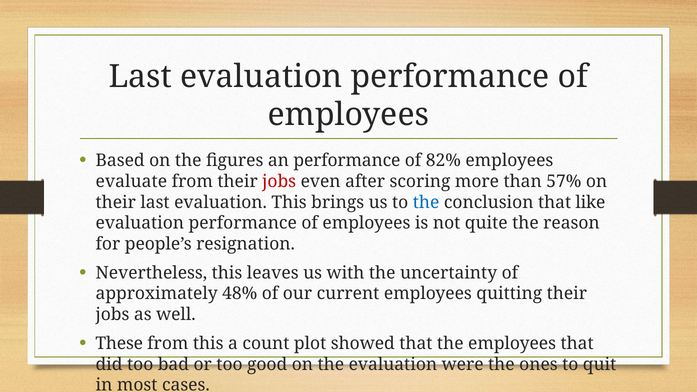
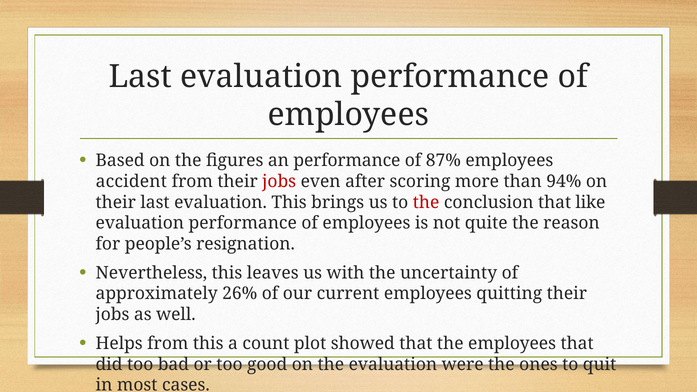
82%: 82% -> 87%
evaluate: evaluate -> accident
57%: 57% -> 94%
the at (426, 202) colour: blue -> red
48%: 48% -> 26%
These: These -> Helps
